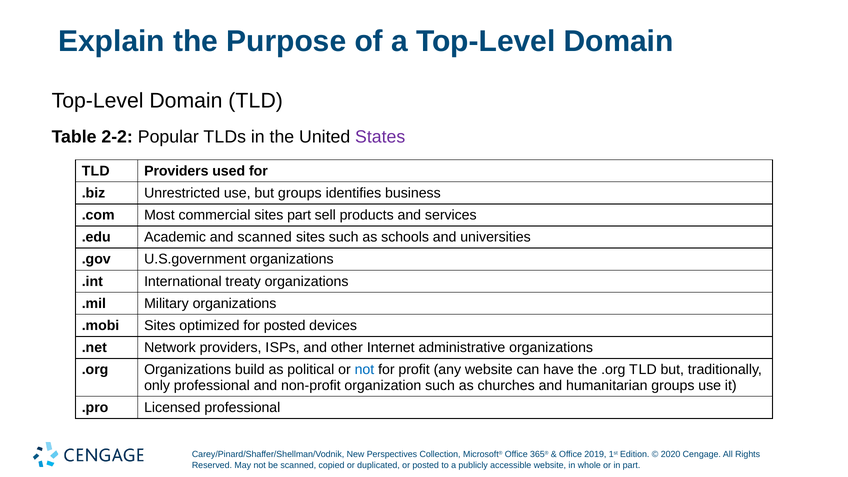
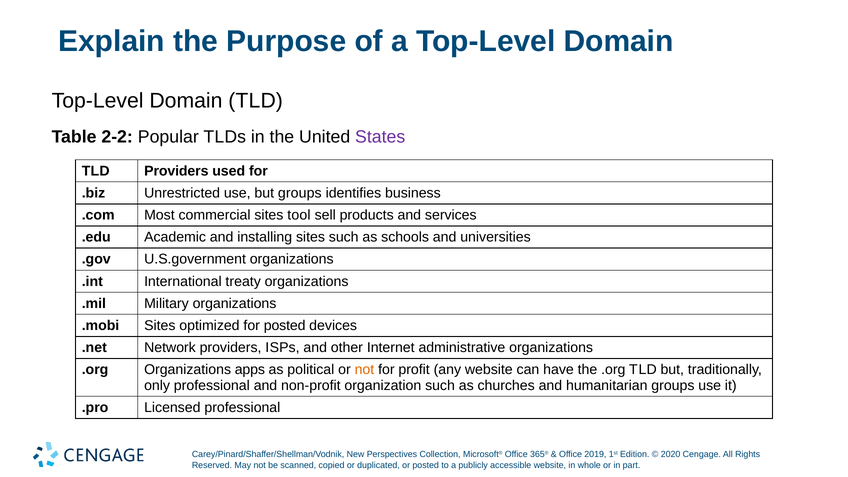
sites part: part -> tool
and scanned: scanned -> installing
build: build -> apps
not at (364, 370) colour: blue -> orange
